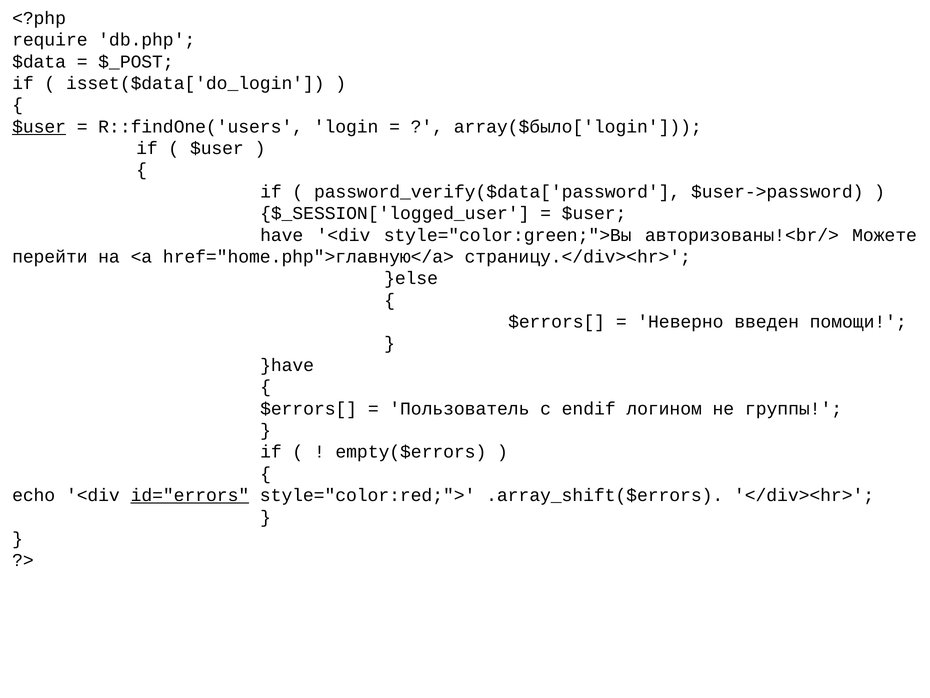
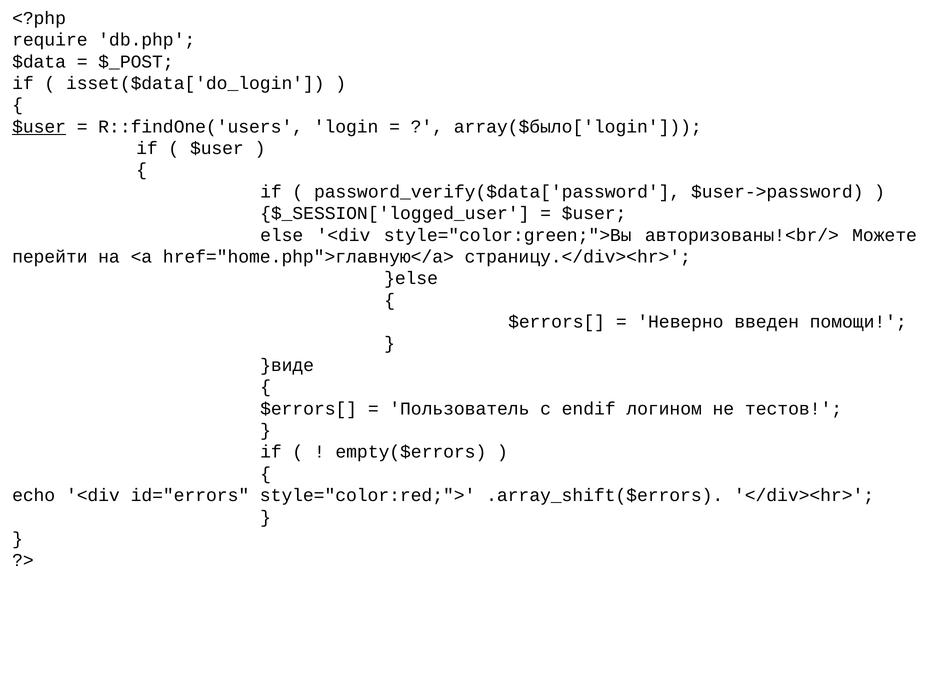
have: have -> else
}have: }have -> }виде
группы: группы -> тестов
id="errors underline: present -> none
